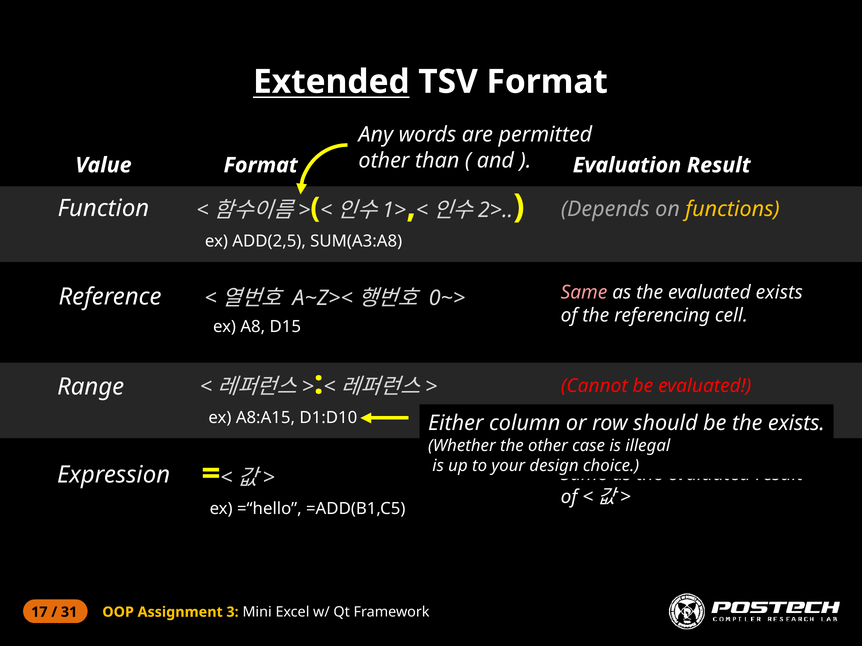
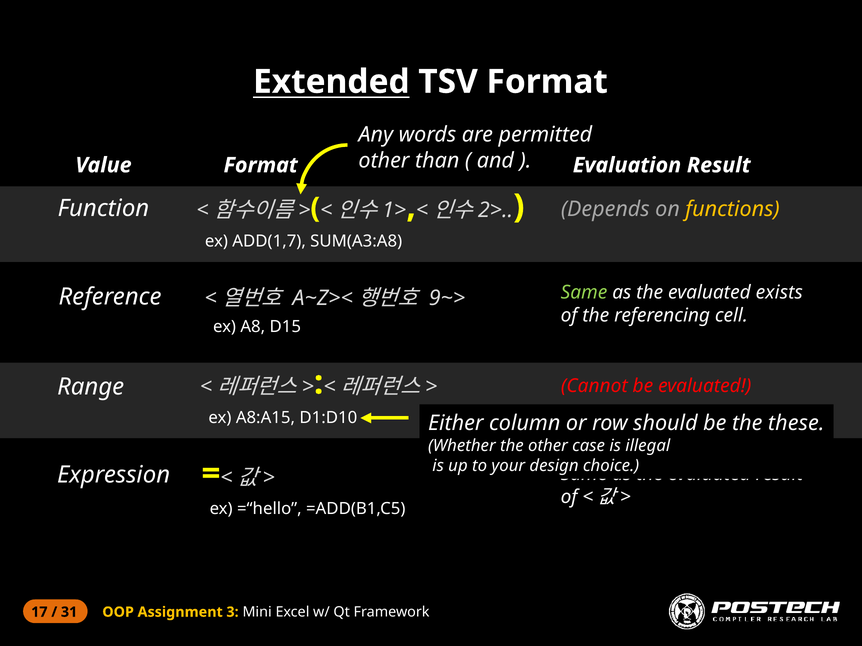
ADD(2,5: ADD(2,5 -> ADD(1,7
Same at (584, 293) colour: pink -> light green
0~>: 0~> -> 9~>
the exists: exists -> these
